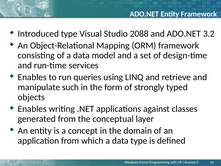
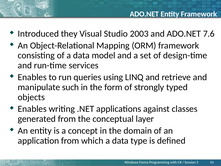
Introduced type: type -> they
2088: 2088 -> 2003
3.2: 3.2 -> 7.6
